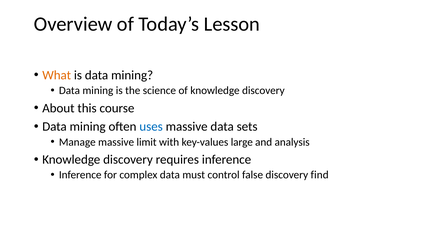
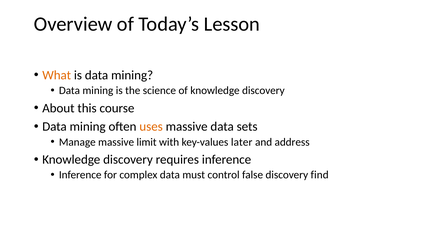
uses colour: blue -> orange
large: large -> later
analysis: analysis -> address
